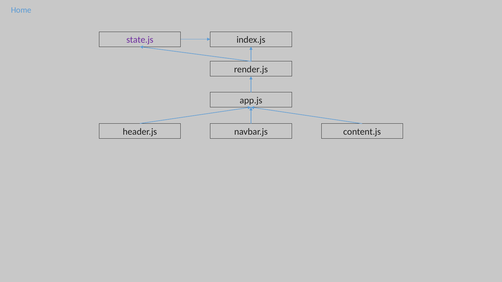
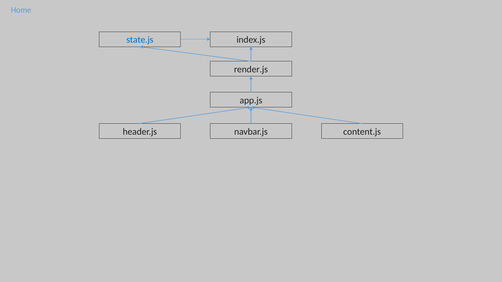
state.js colour: purple -> blue
